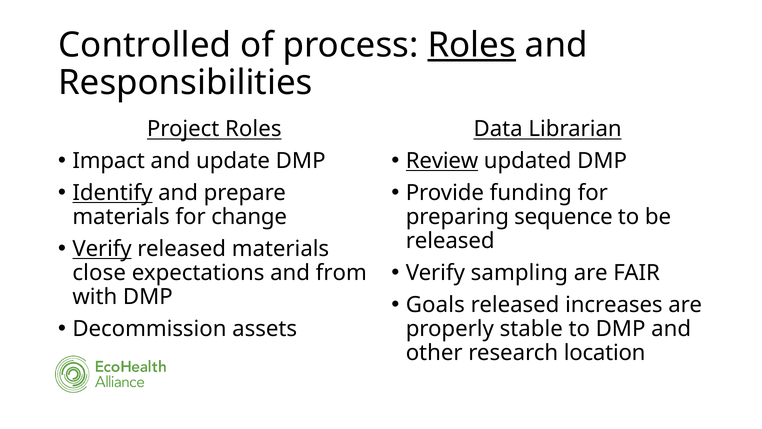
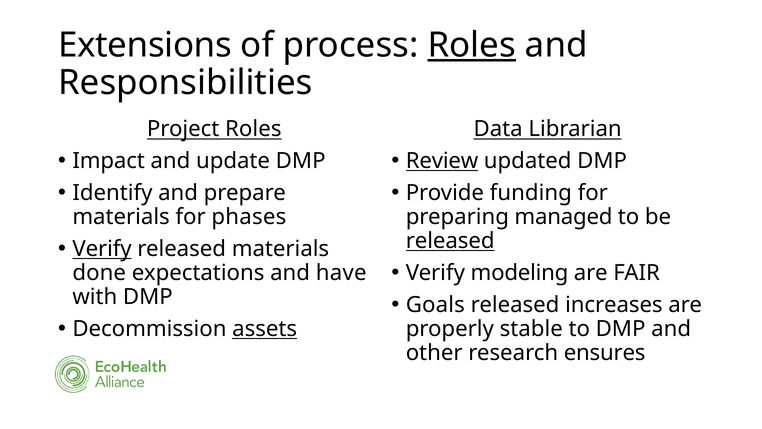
Controlled: Controlled -> Extensions
Identify underline: present -> none
change: change -> phases
sequence: sequence -> managed
released at (450, 241) underline: none -> present
sampling: sampling -> modeling
close: close -> done
from: from -> have
assets underline: none -> present
location: location -> ensures
